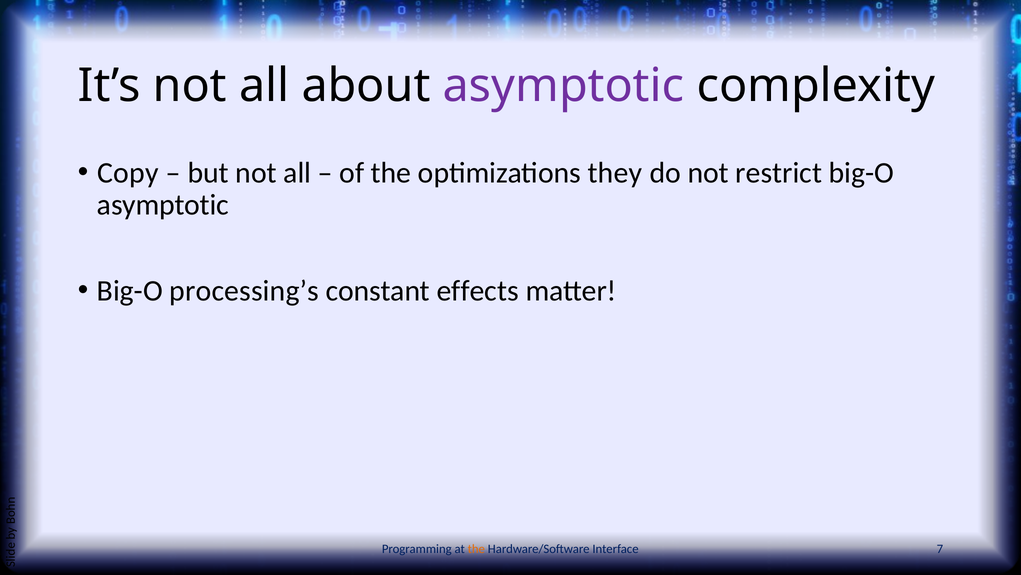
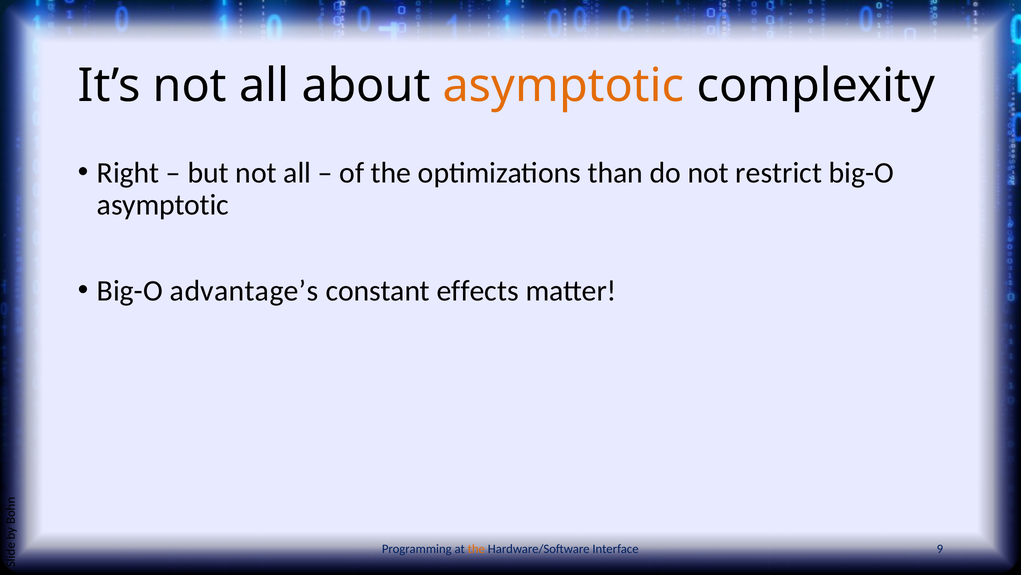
asymptotic at (564, 86) colour: purple -> orange
Copy: Copy -> Right
they: they -> than
processing’s: processing’s -> advantage’s
7: 7 -> 9
